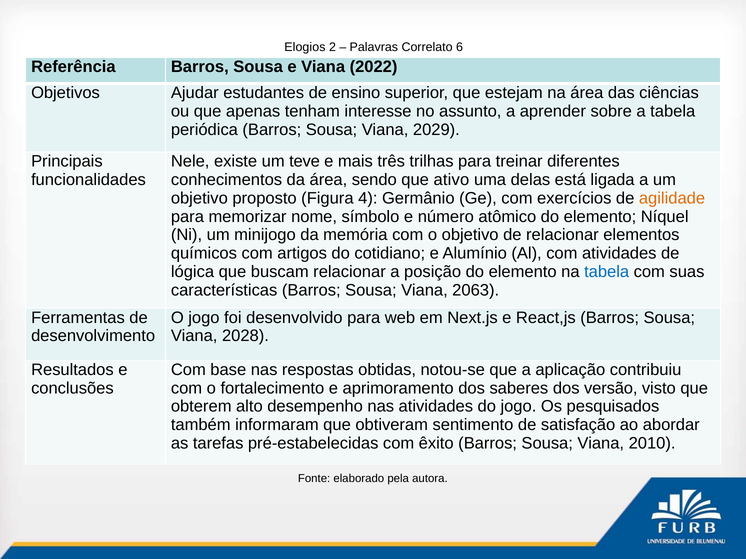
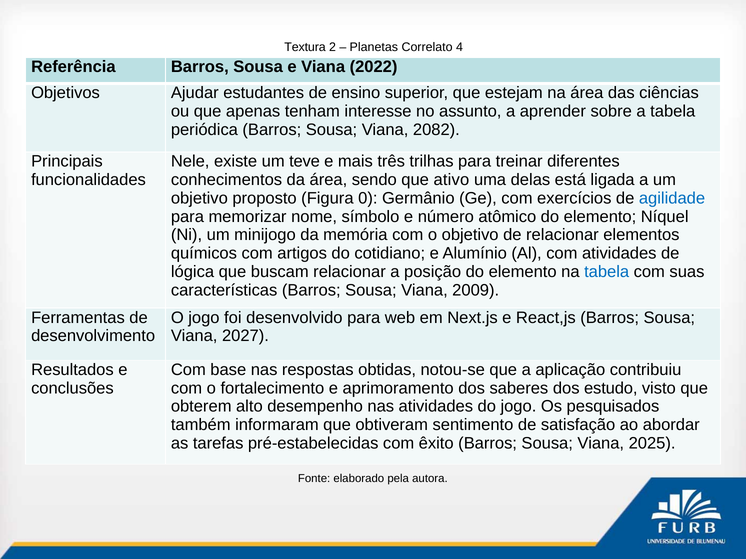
Elogios: Elogios -> Textura
Palavras: Palavras -> Planetas
6: 6 -> 4
2029: 2029 -> 2082
4: 4 -> 0
agilidade colour: orange -> blue
2063: 2063 -> 2009
2028: 2028 -> 2027
versão: versão -> estudo
2010: 2010 -> 2025
